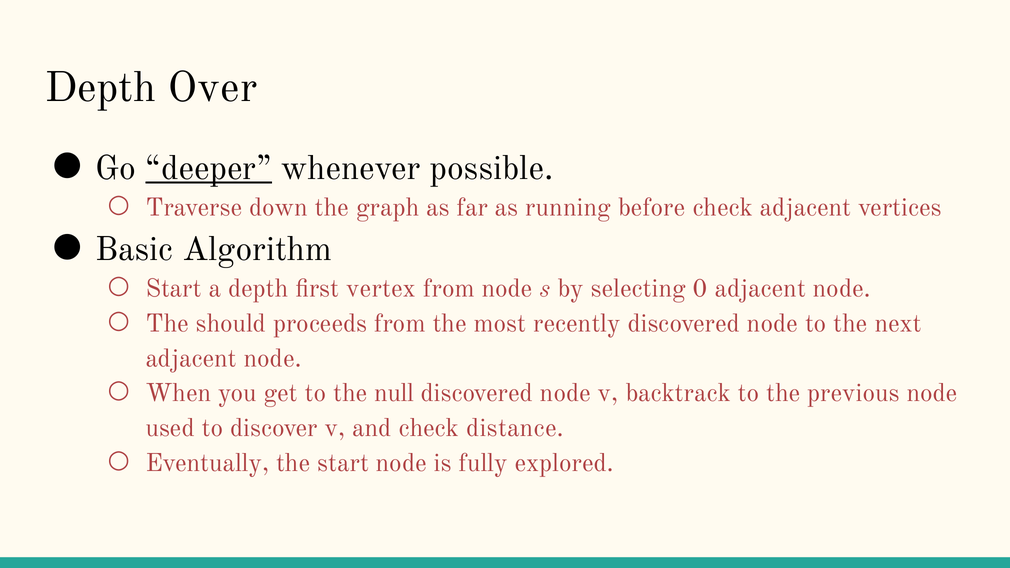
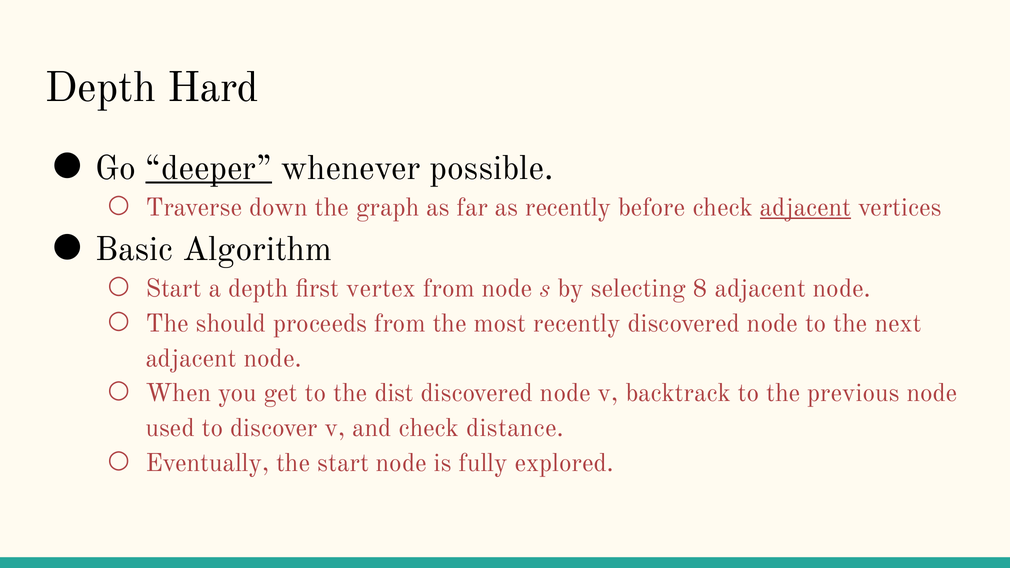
Over: Over -> Hard
as running: running -> recently
adjacent at (806, 207) underline: none -> present
0: 0 -> 8
null: null -> dist
